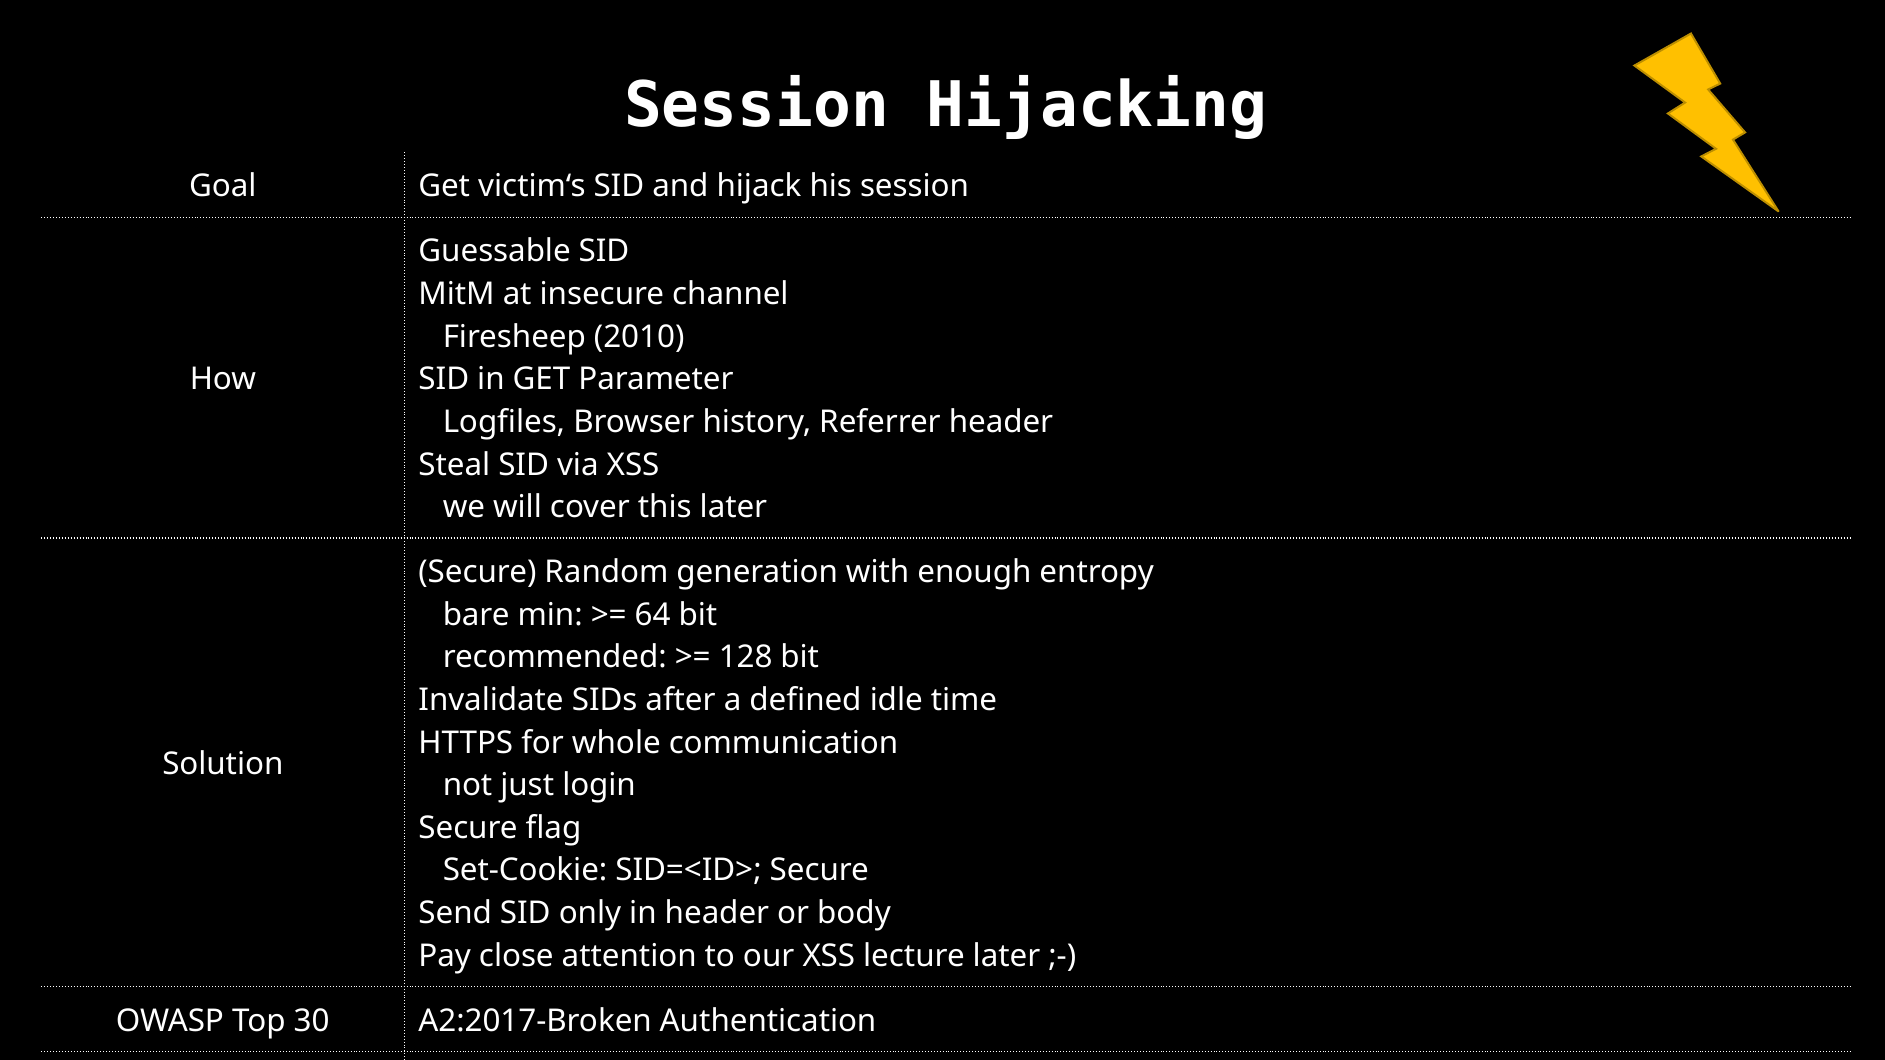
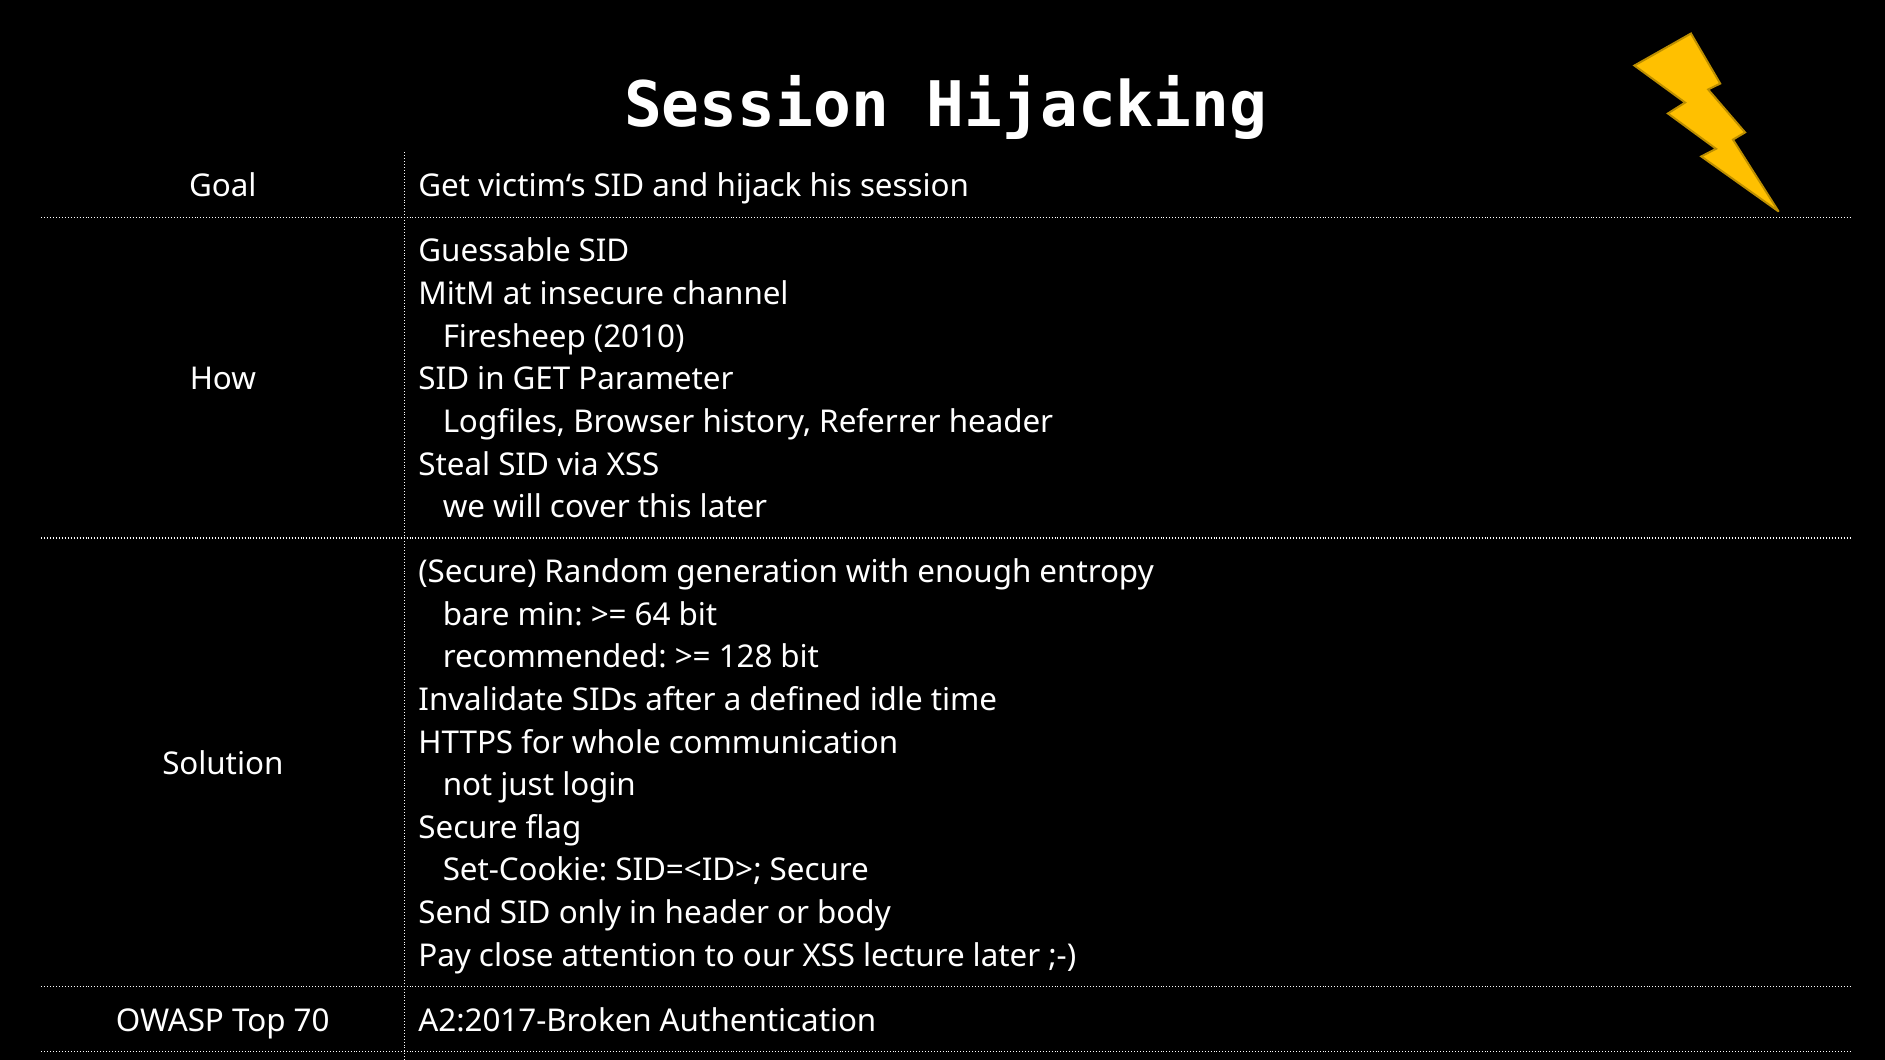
30: 30 -> 70
